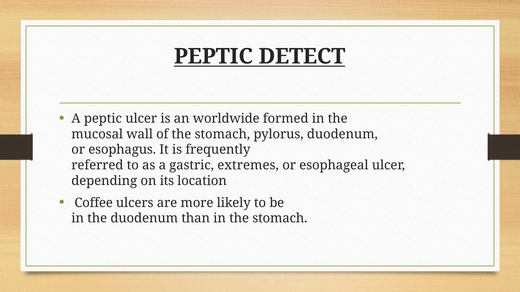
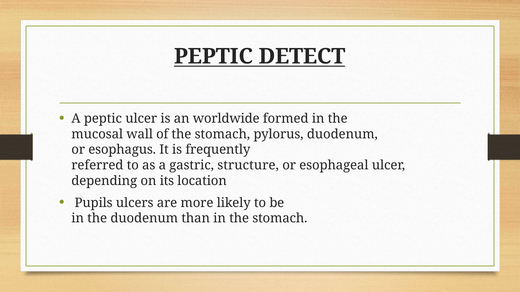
extremes: extremes -> structure
Coffee: Coffee -> Pupils
